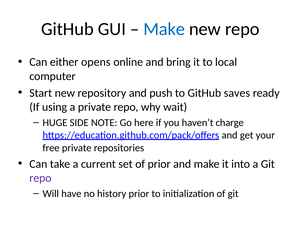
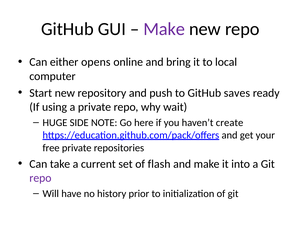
Make at (164, 29) colour: blue -> purple
charge: charge -> create
of prior: prior -> flash
